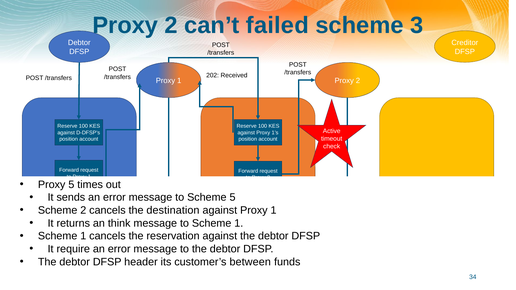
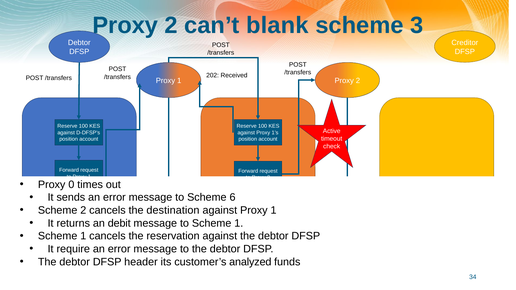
failed: failed -> blank
Proxy 5: 5 -> 0
Scheme 5: 5 -> 6
think: think -> debit
between: between -> analyzed
